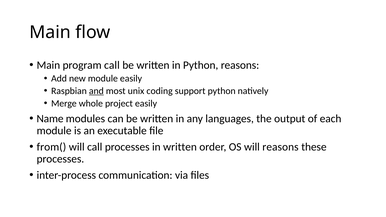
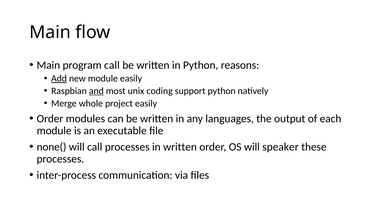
Add underline: none -> present
Name at (50, 119): Name -> Order
from(: from( -> none(
will reasons: reasons -> speaker
